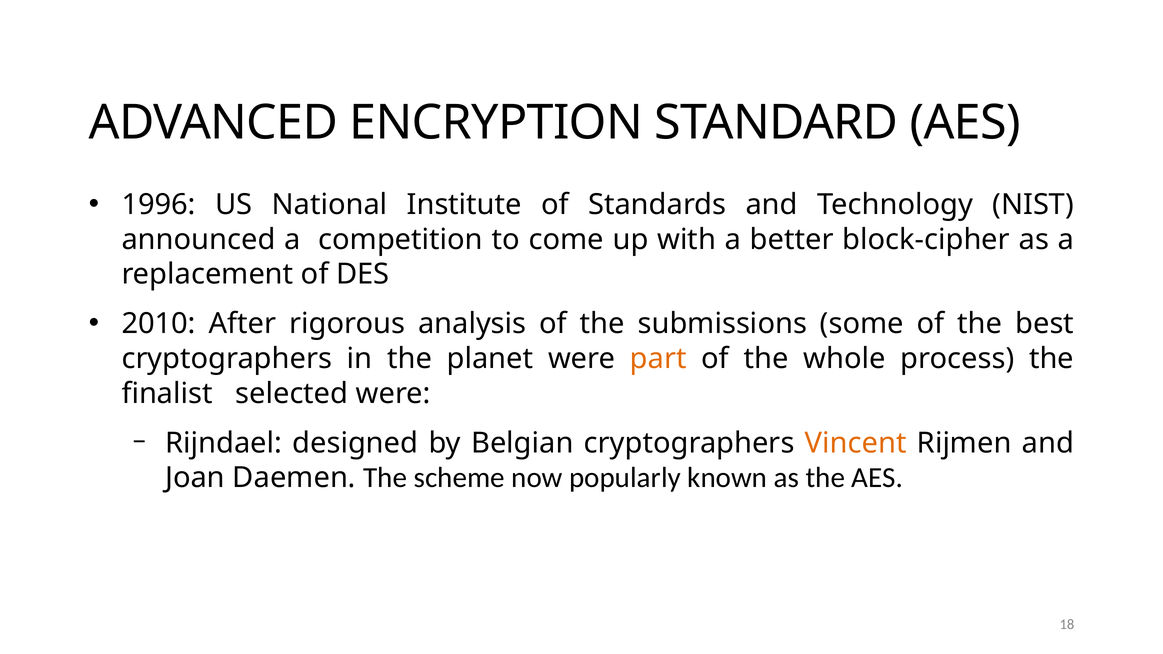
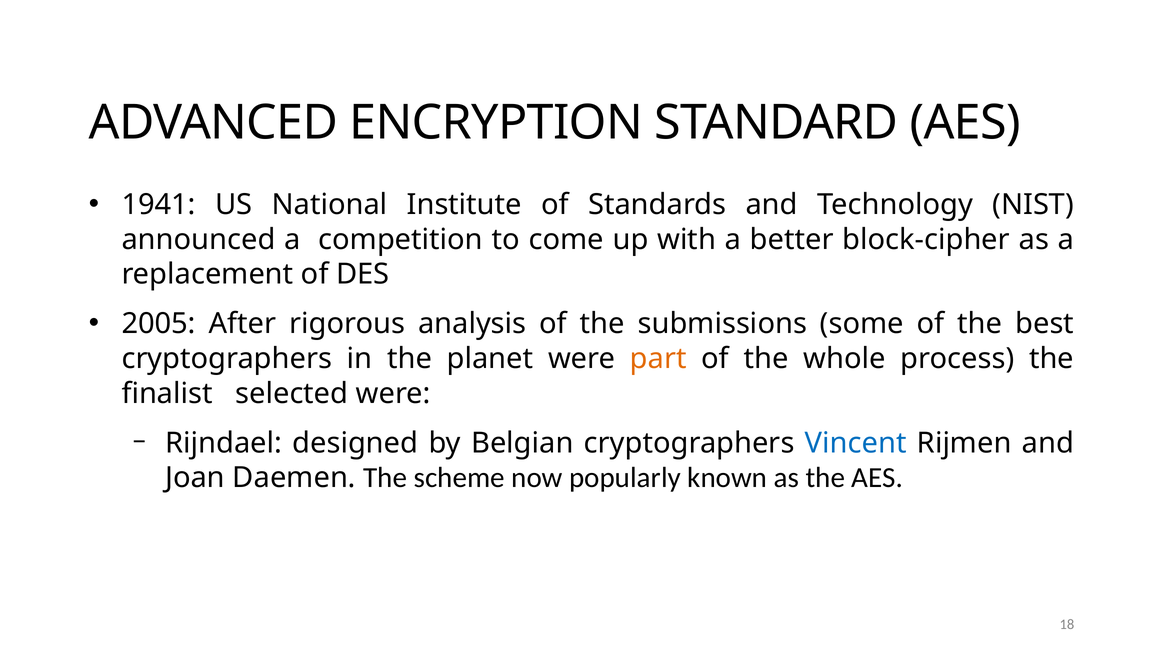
1996: 1996 -> 1941
2010: 2010 -> 2005
Vincent colour: orange -> blue
